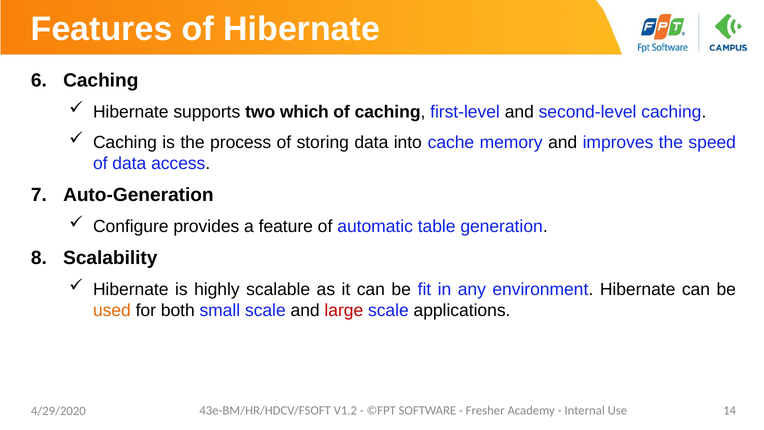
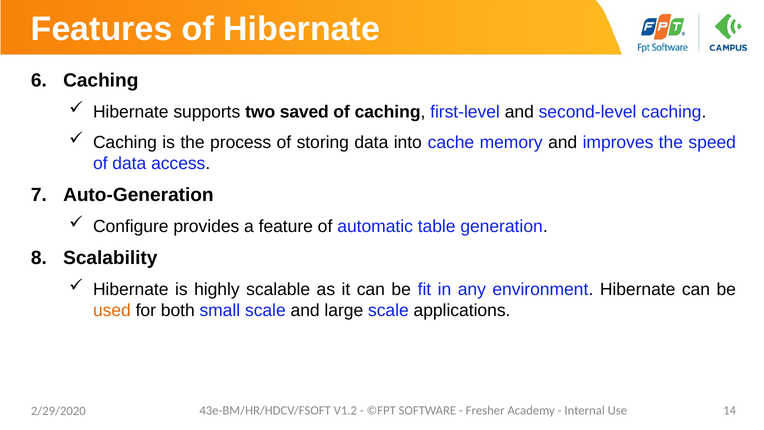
which: which -> saved
large colour: red -> black
4/29/2020: 4/29/2020 -> 2/29/2020
